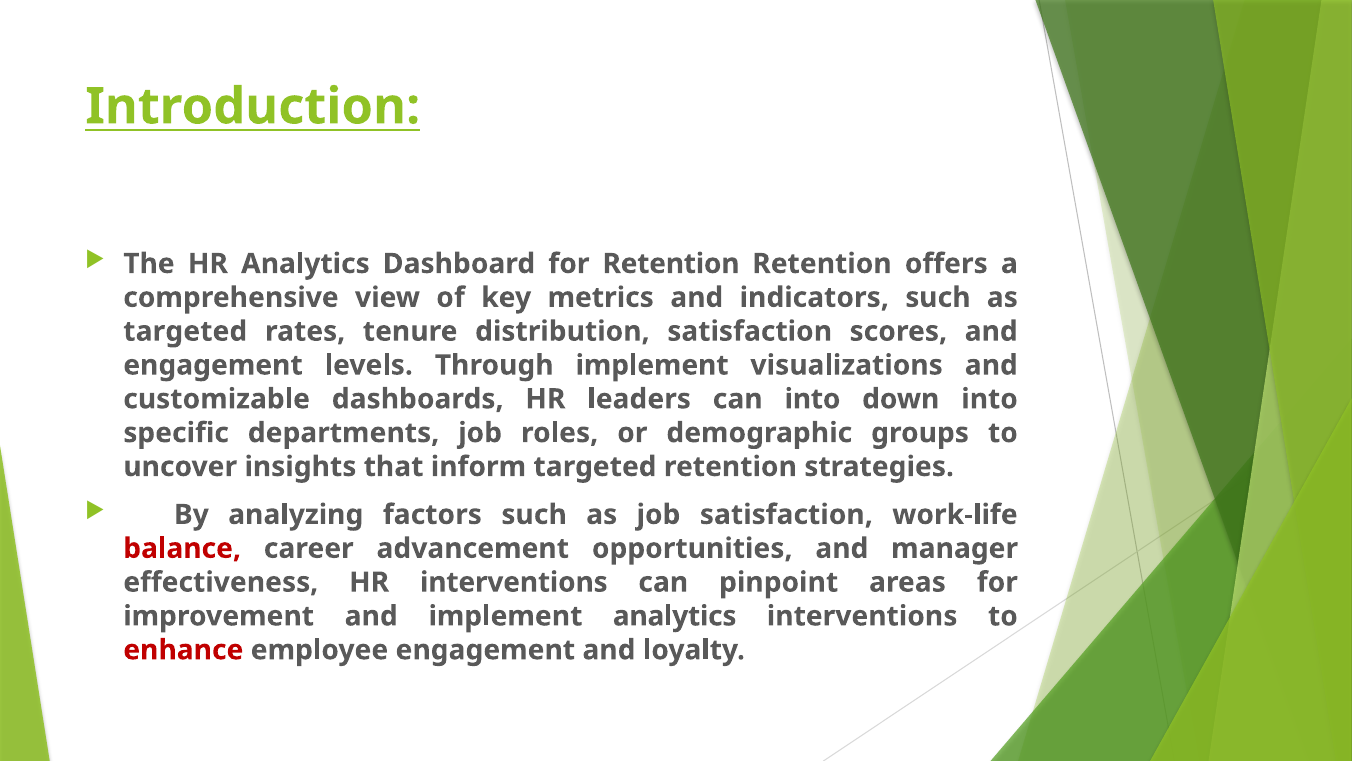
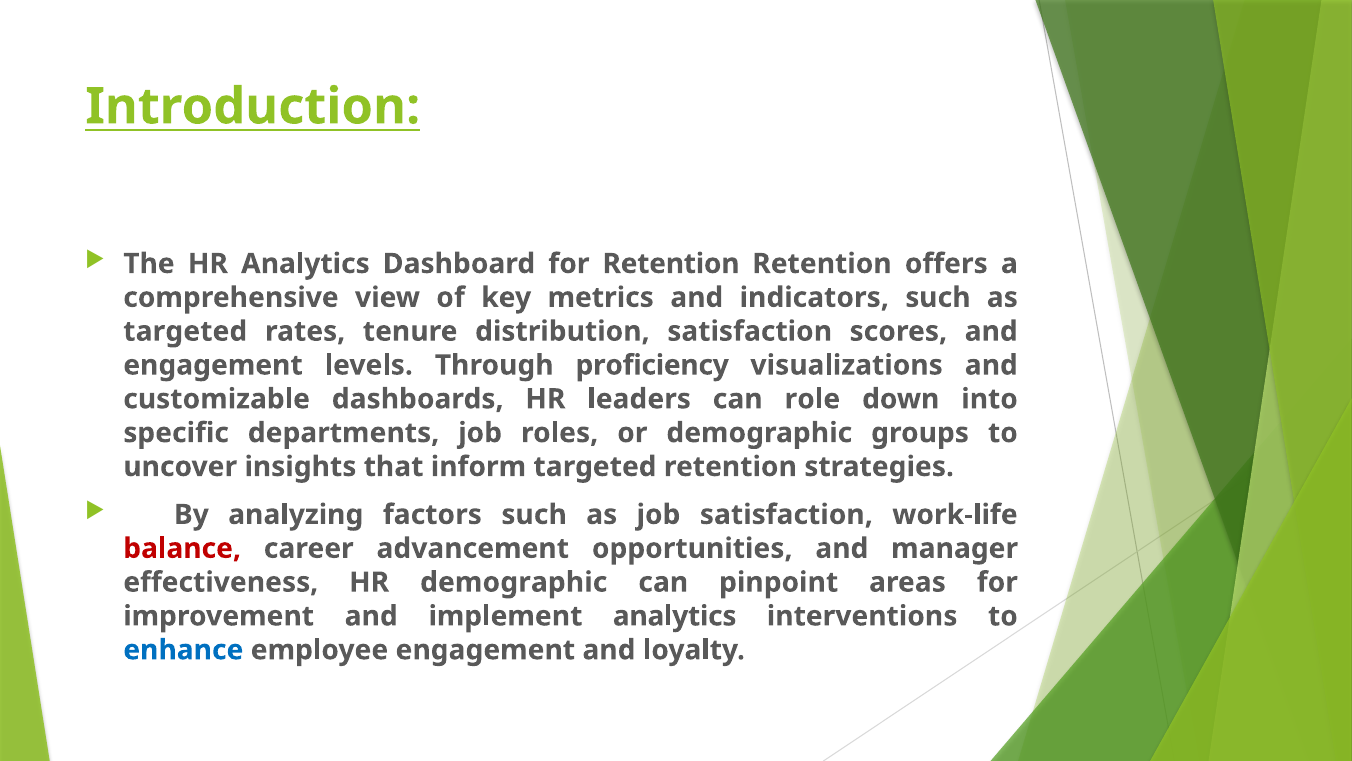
Through implement: implement -> proficiency
can into: into -> role
HR interventions: interventions -> demographic
enhance colour: red -> blue
